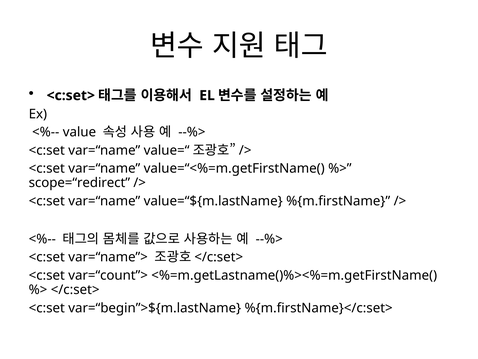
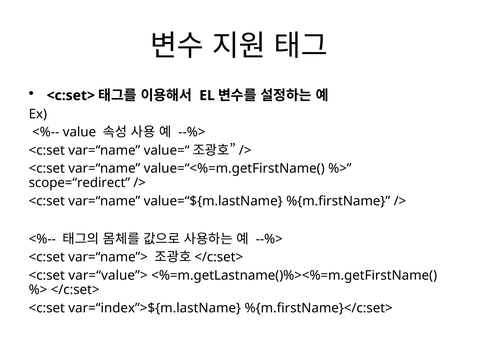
var=“count”>: var=“count”> -> var=“value”>
var=“begin”>${m.lastName: var=“begin”>${m.lastName -> var=“index”>${m.lastName
